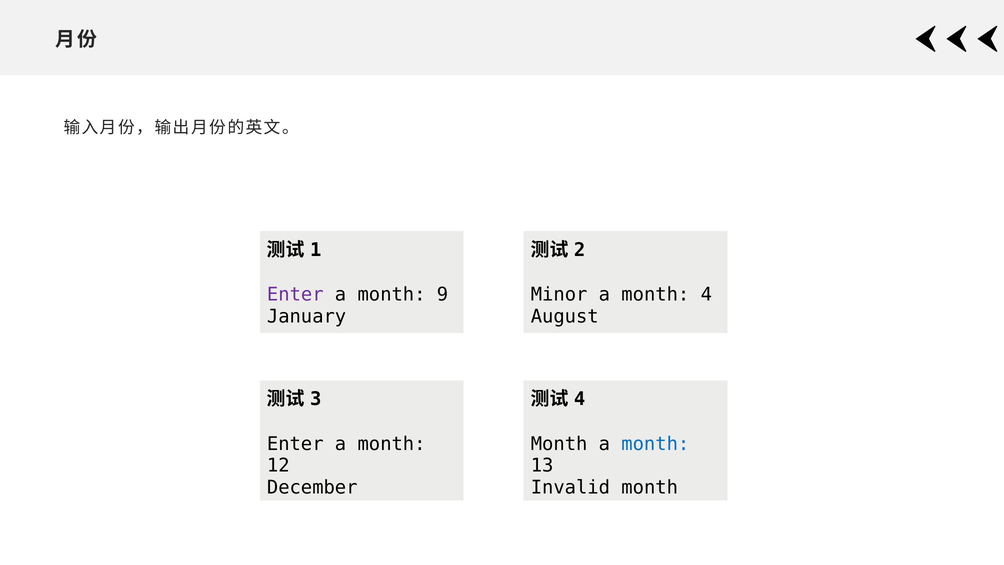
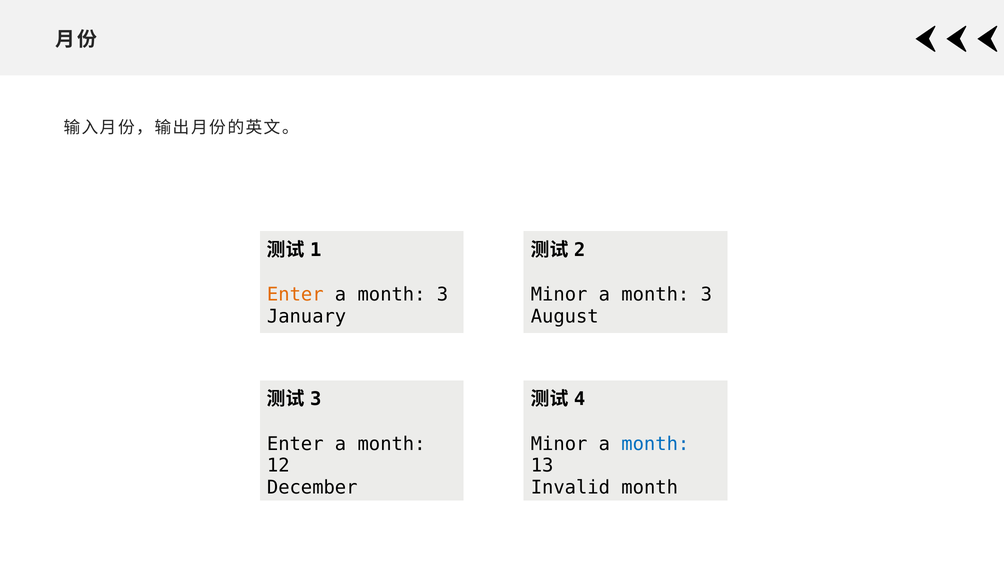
Enter at (295, 294) colour: purple -> orange
9 at (442, 294): 9 -> 3
4 at (706, 294): 4 -> 3
Month at (559, 444): Month -> Minor
